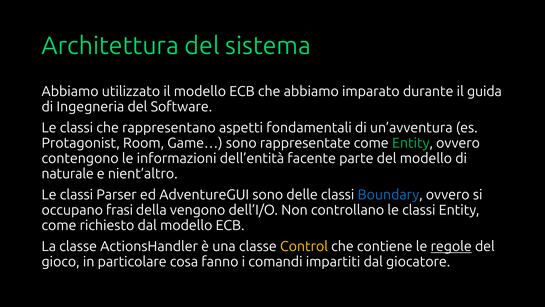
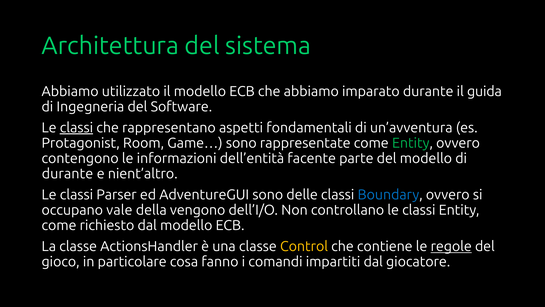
classi at (76, 128) underline: none -> present
naturale at (68, 174): naturale -> durante
frasi: frasi -> vale
